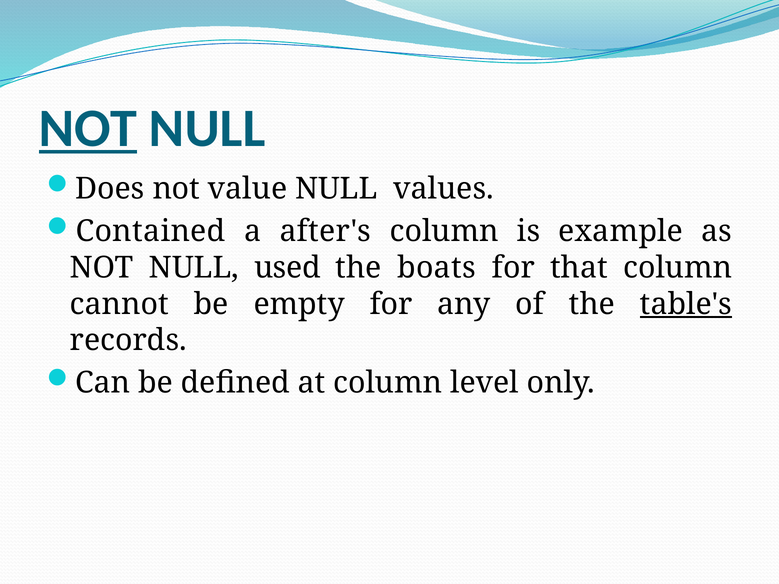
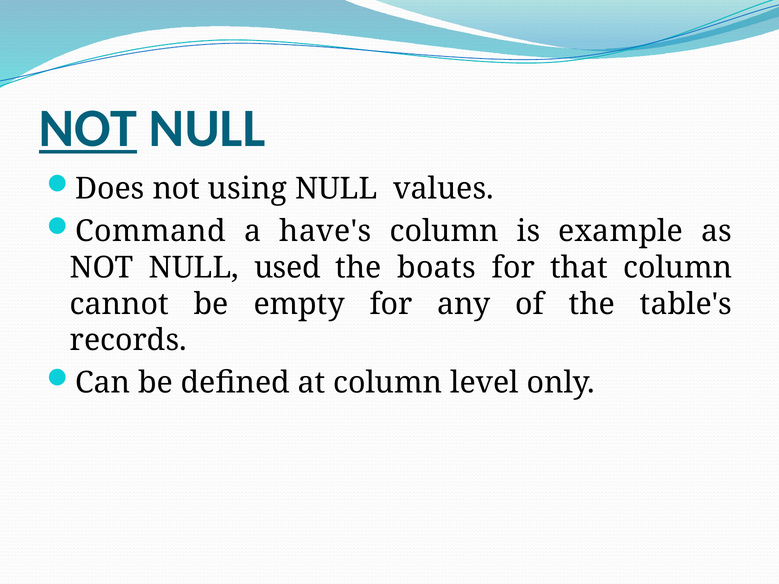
value: value -> using
Contained: Contained -> Command
after's: after's -> have's
table's underline: present -> none
